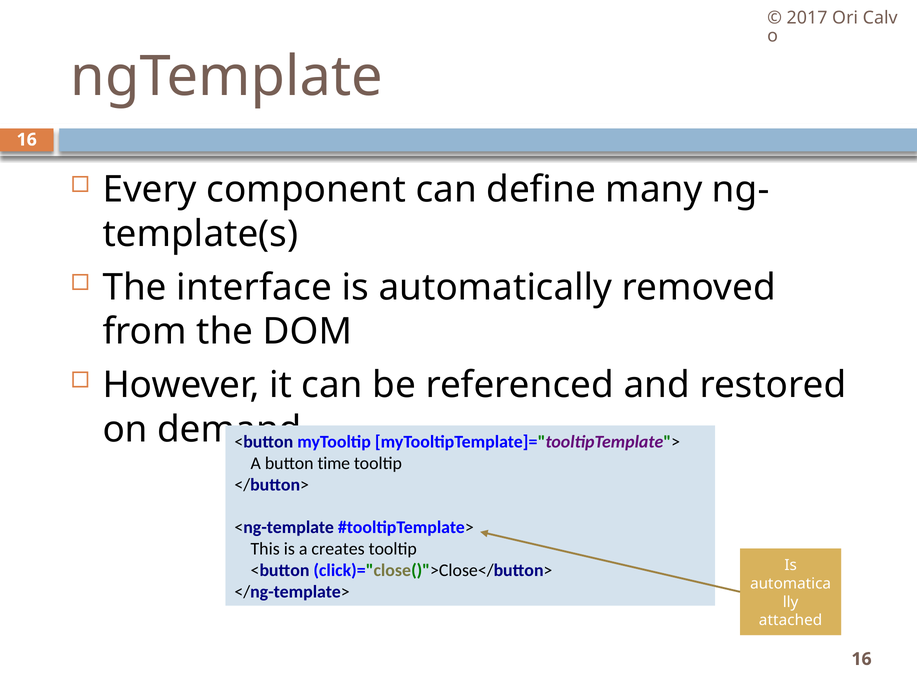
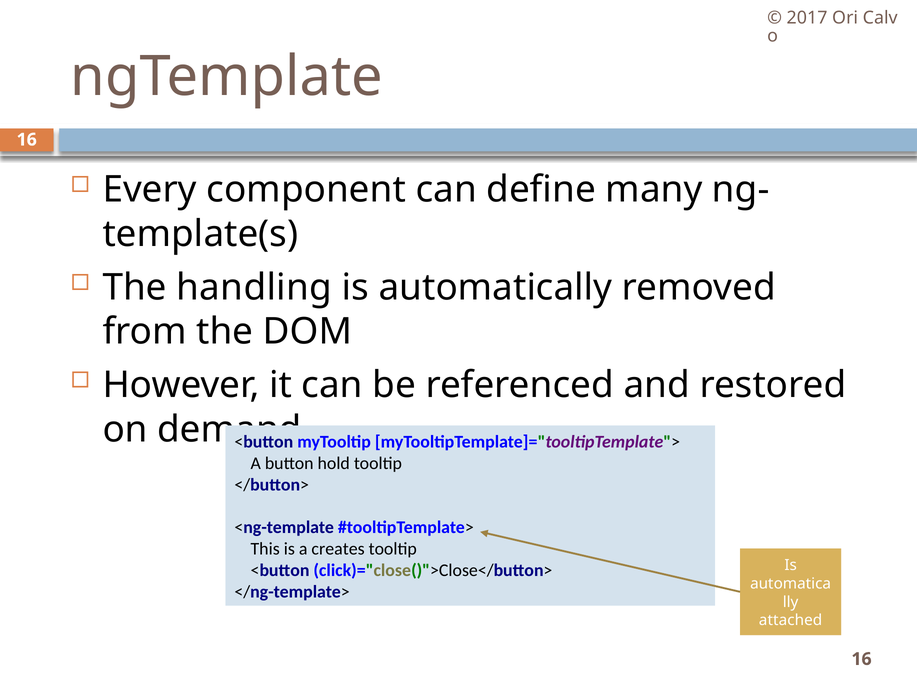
interface: interface -> handling
time: time -> hold
